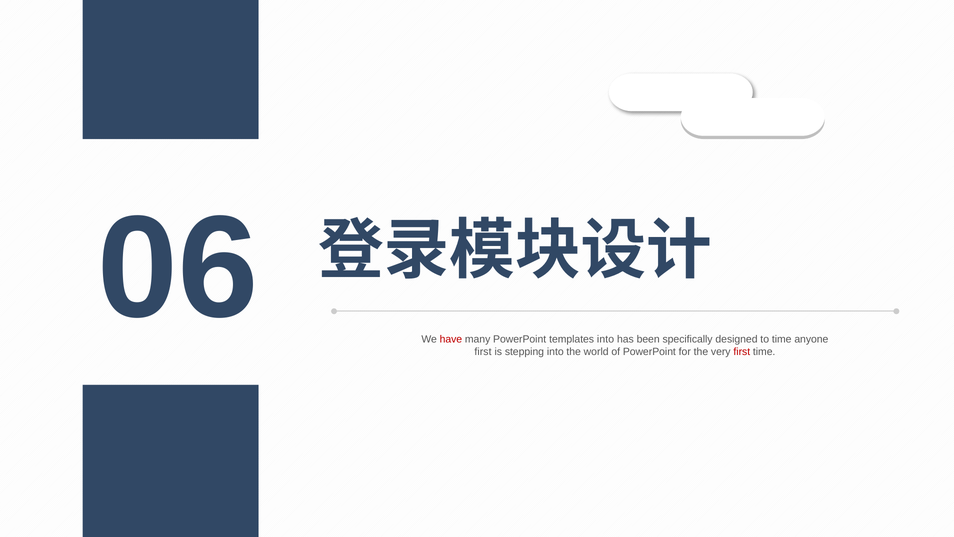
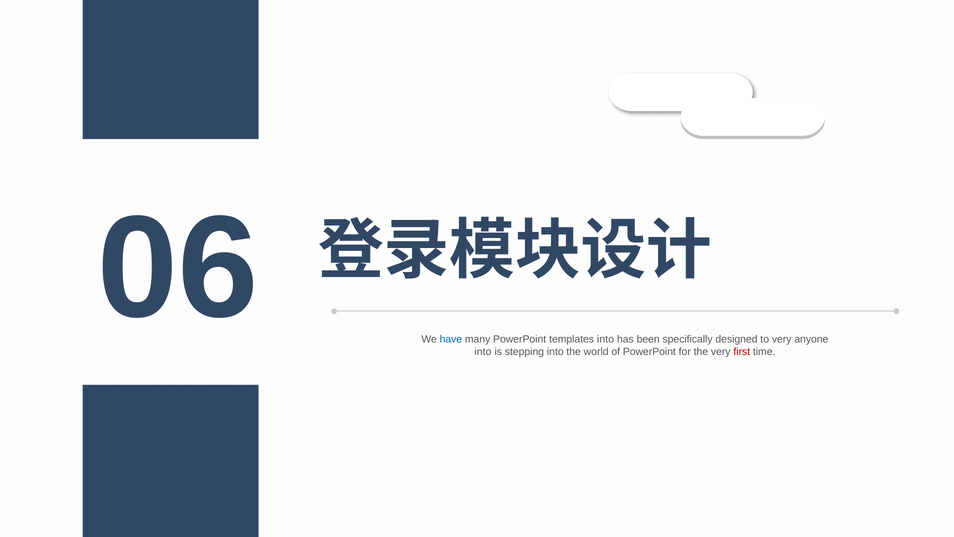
have colour: red -> blue
to time: time -> very
first at (483, 352): first -> into
